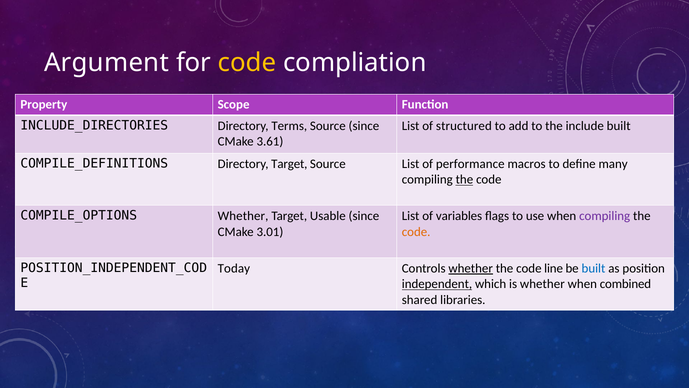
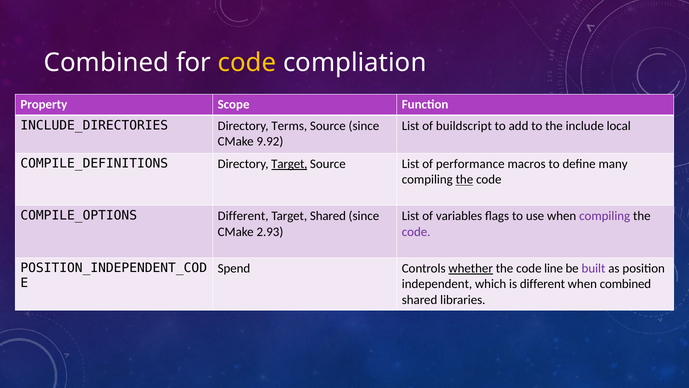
Argument at (107, 63): Argument -> Combined
structured: structured -> buildscript
include built: built -> local
3.61: 3.61 -> 9.92
Target at (289, 164) underline: none -> present
Whether at (243, 216): Whether -> Different
Target Usable: Usable -> Shared
3.01: 3.01 -> 2.93
code at (416, 232) colour: orange -> purple
Today: Today -> Spend
built at (593, 268) colour: blue -> purple
independent underline: present -> none
is whether: whether -> different
